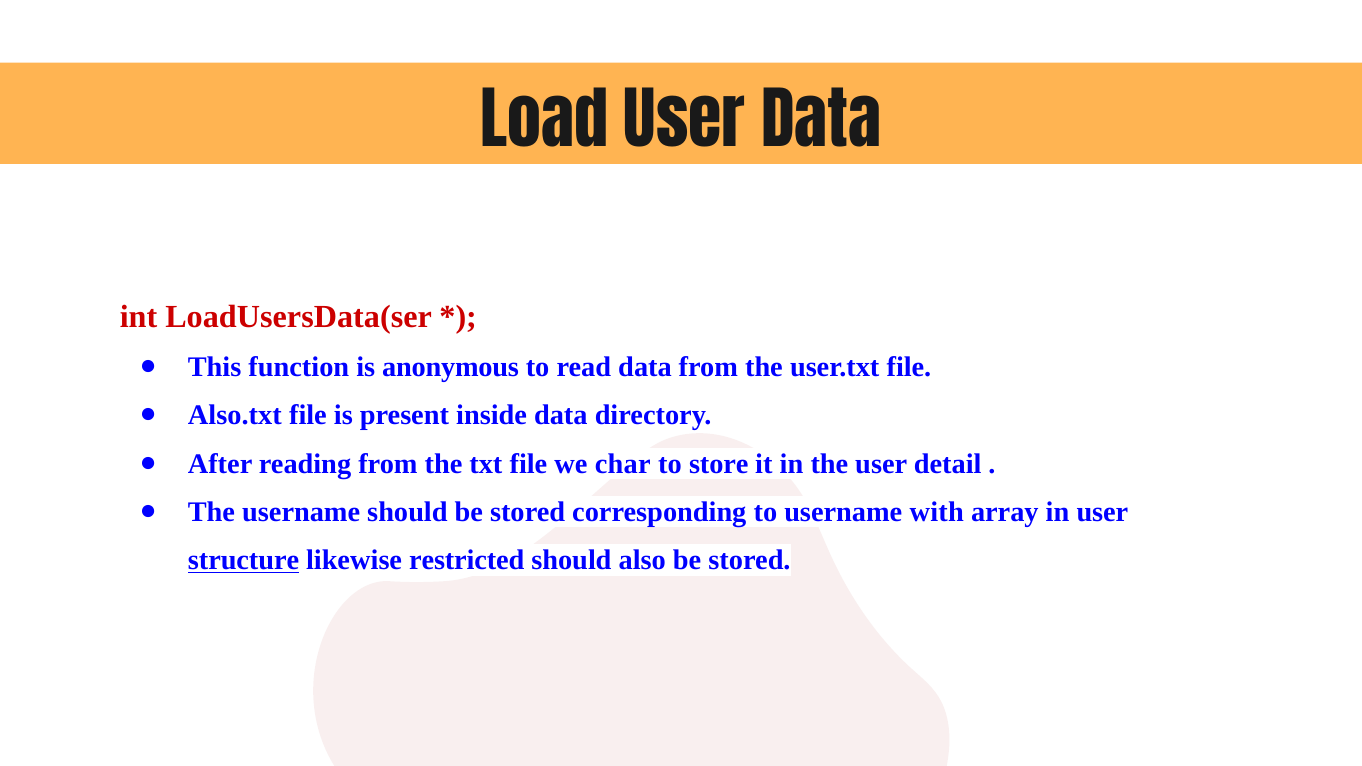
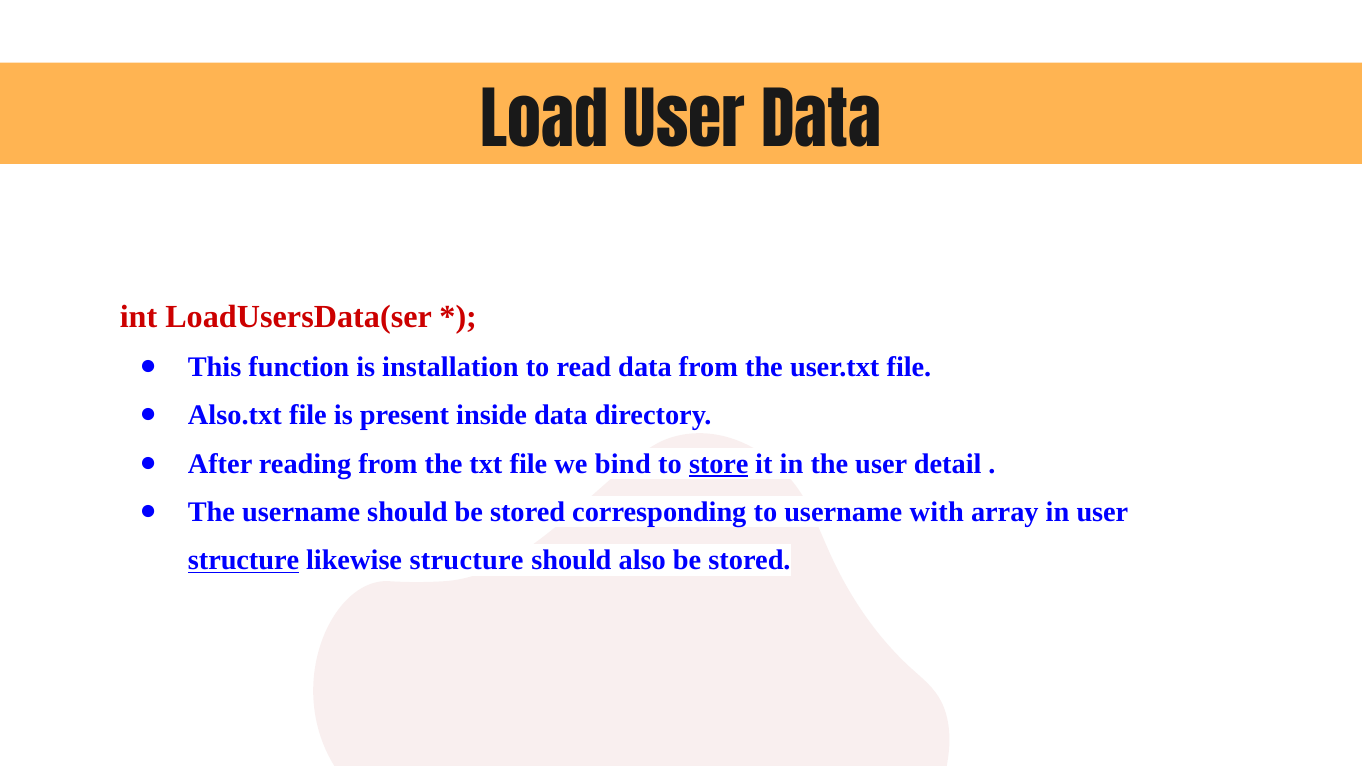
anonymous: anonymous -> installation
char: char -> bind
store underline: none -> present
likewise restricted: restricted -> structure
